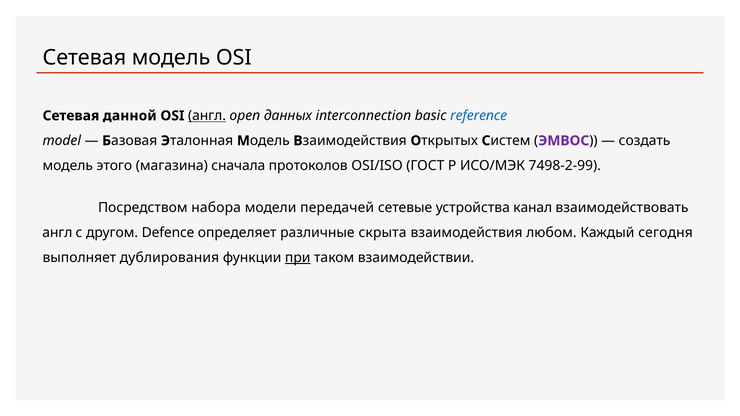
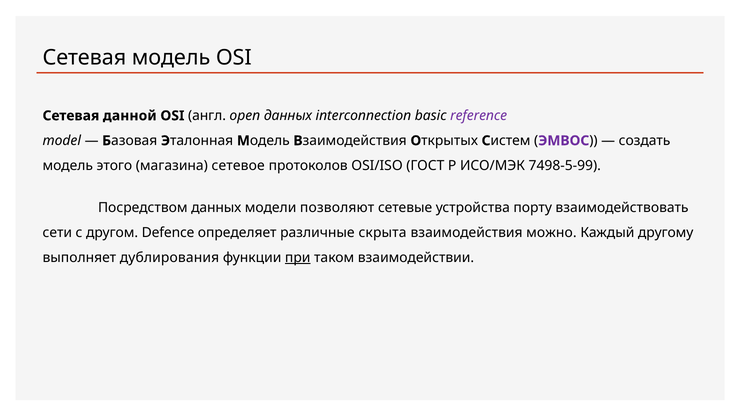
англ at (207, 116) underline: present -> none
reference colour: blue -> purple
сначала: сначала -> сетевое
7498-2-99: 7498-2-99 -> 7498-5-99
Посредством набора: набора -> данных
передачей: передачей -> позволяют
канал: канал -> порту
англ at (57, 233): англ -> сети
любом: любом -> можно
сегодня: сегодня -> другому
